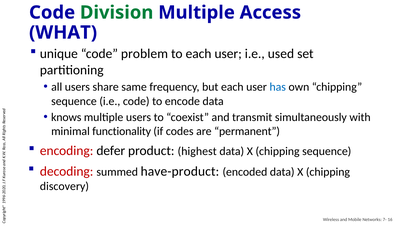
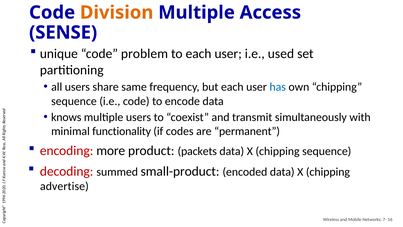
Division colour: green -> orange
WHAT: WHAT -> SENSE
defer: defer -> more
highest: highest -> packets
have-product: have-product -> small-product
discovery: discovery -> advertise
